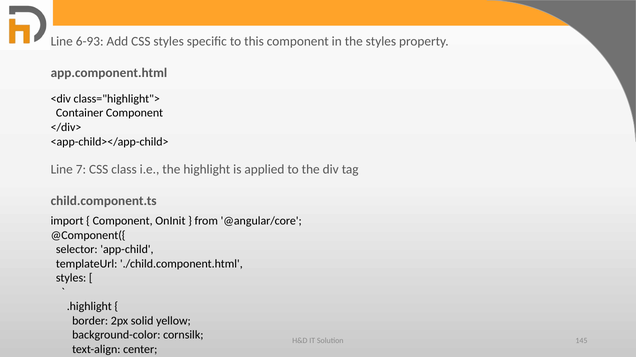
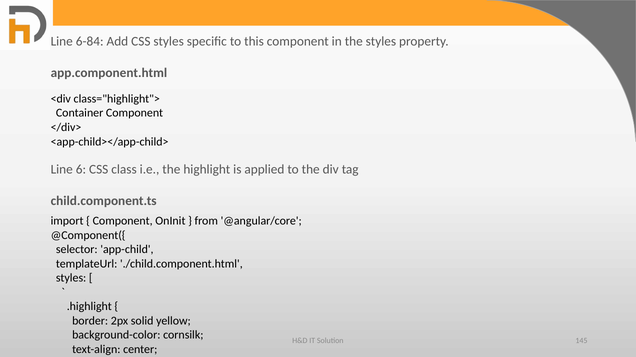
6-93: 6-93 -> 6-84
7: 7 -> 6
